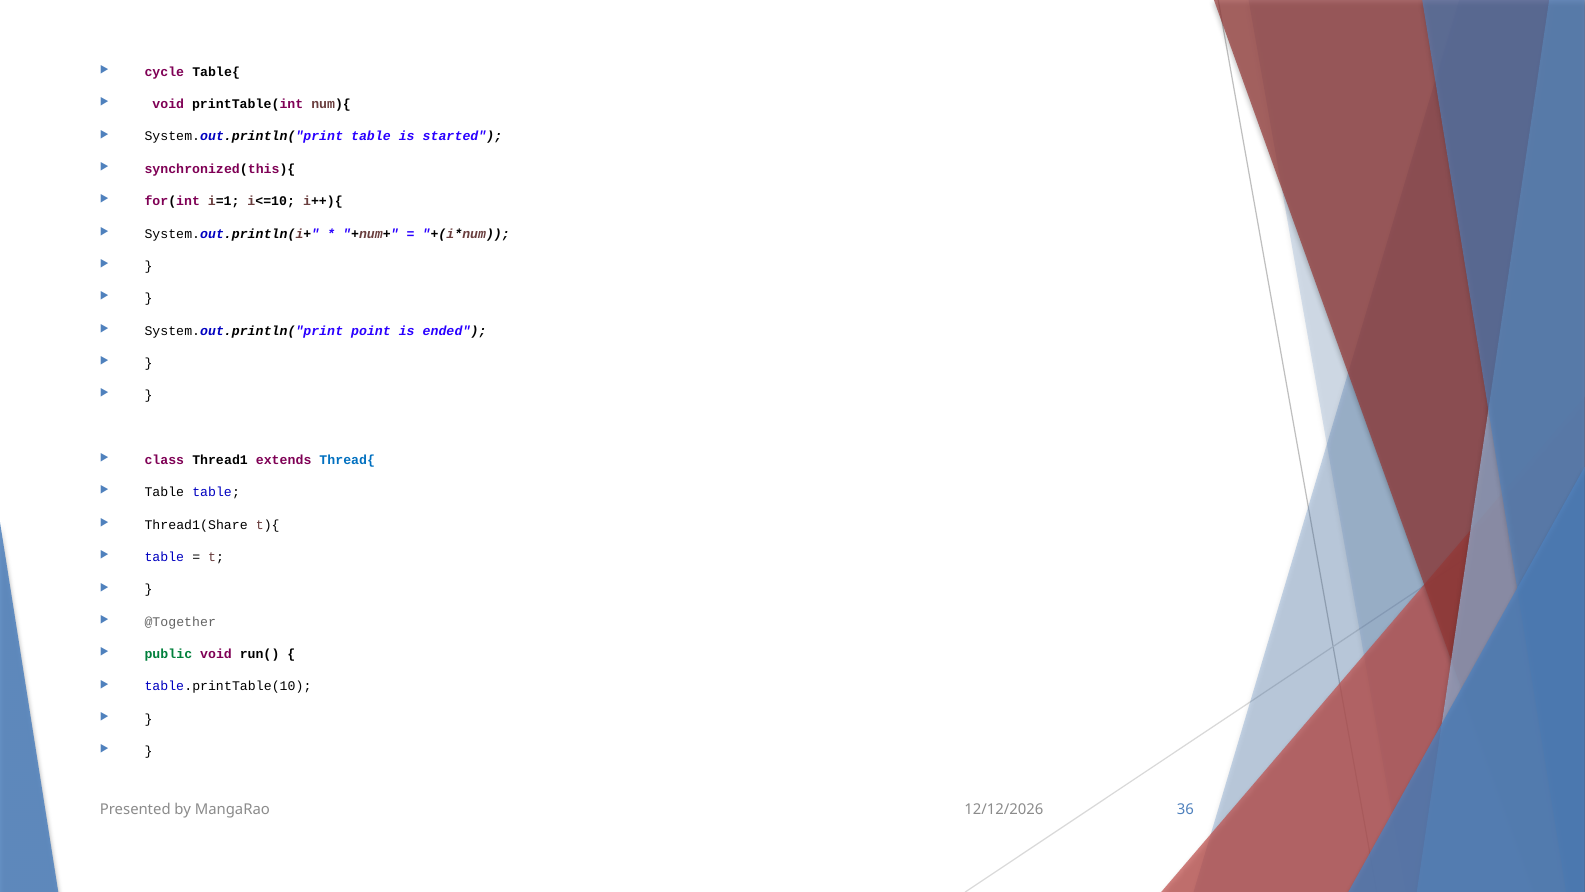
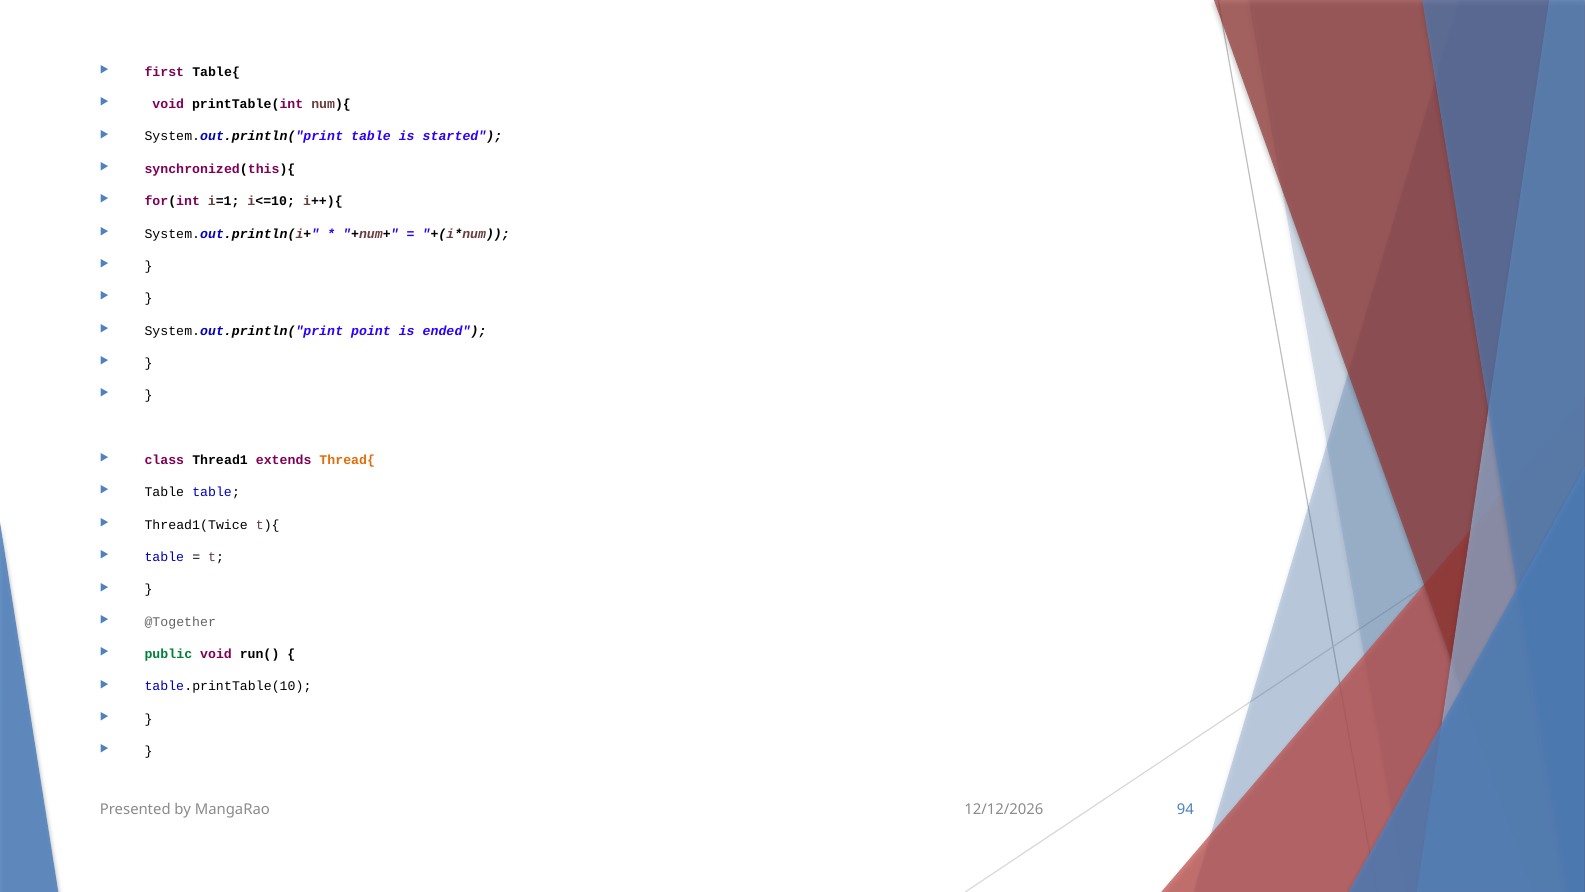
cycle: cycle -> first
Thread{ colour: blue -> orange
Thread1(Share: Thread1(Share -> Thread1(Twice
36: 36 -> 94
